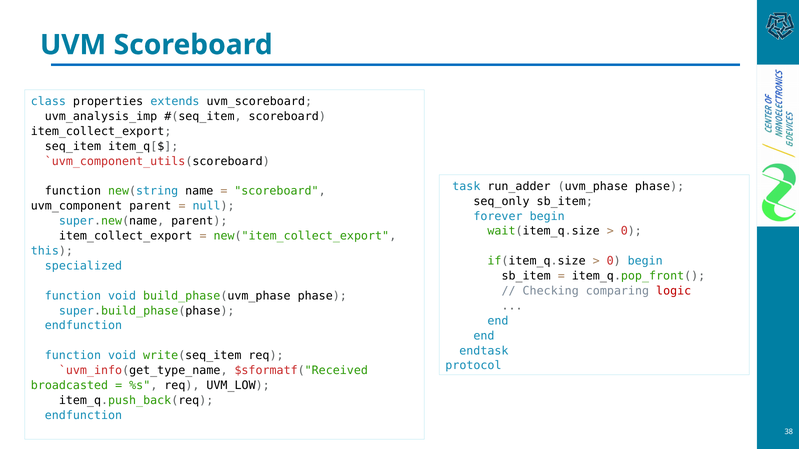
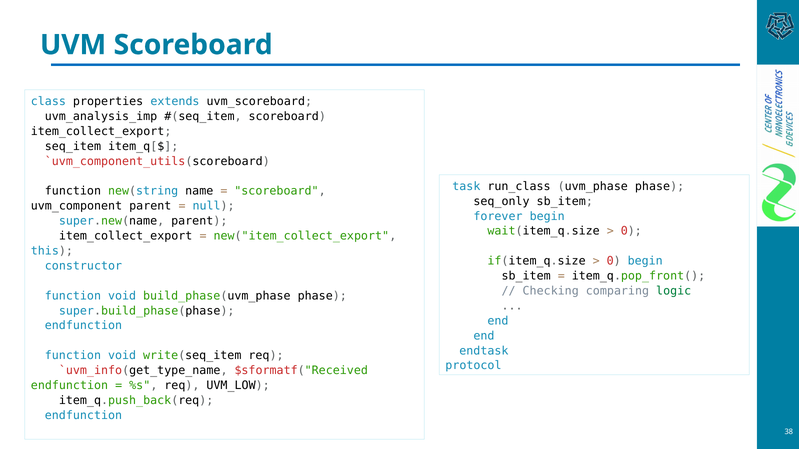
run_adder: run_adder -> run_class
specialized: specialized -> constructor
logic colour: red -> green
broadcasted at (69, 386): broadcasted -> endfunction
